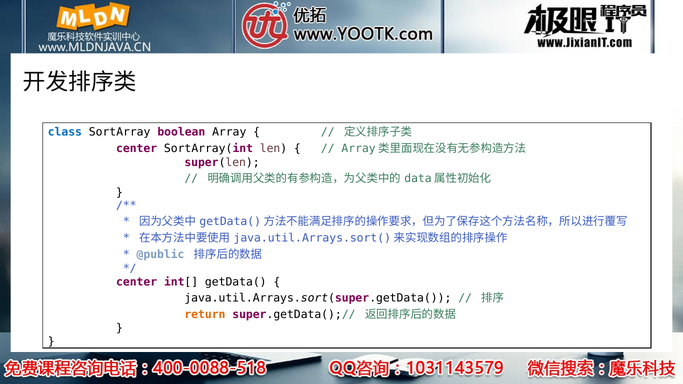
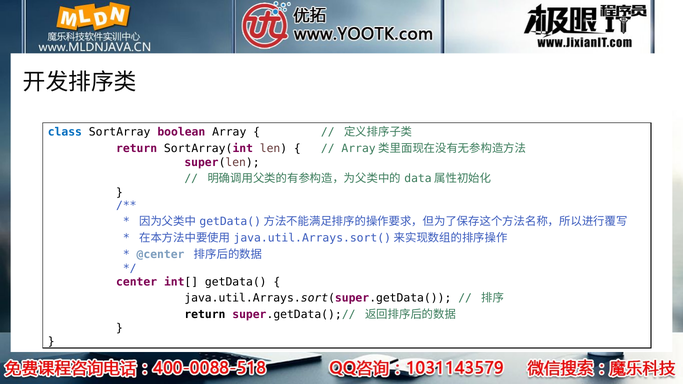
center at (137, 149): center -> return
@public: @public -> @center
return at (205, 314) colour: orange -> black
